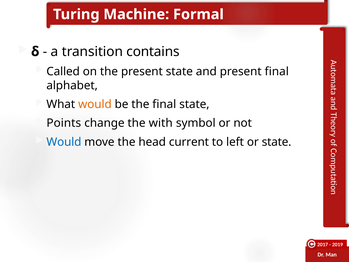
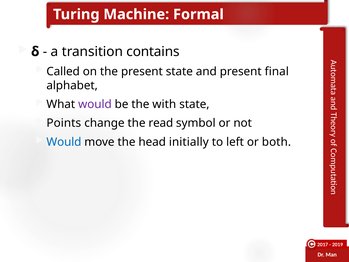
would at (95, 104) colour: orange -> purple
the final: final -> with
with: with -> read
current: current -> initially
or state: state -> both
